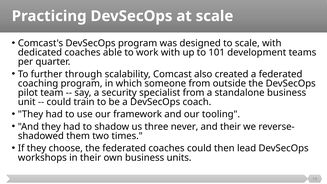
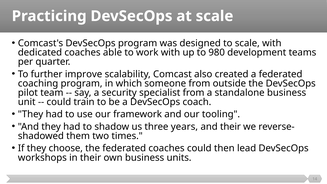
101: 101 -> 980
through: through -> improve
never: never -> years
